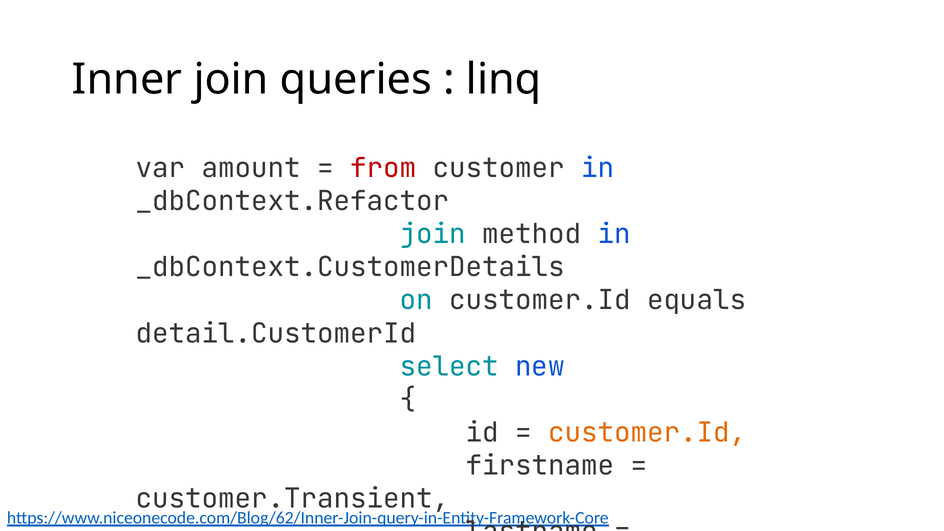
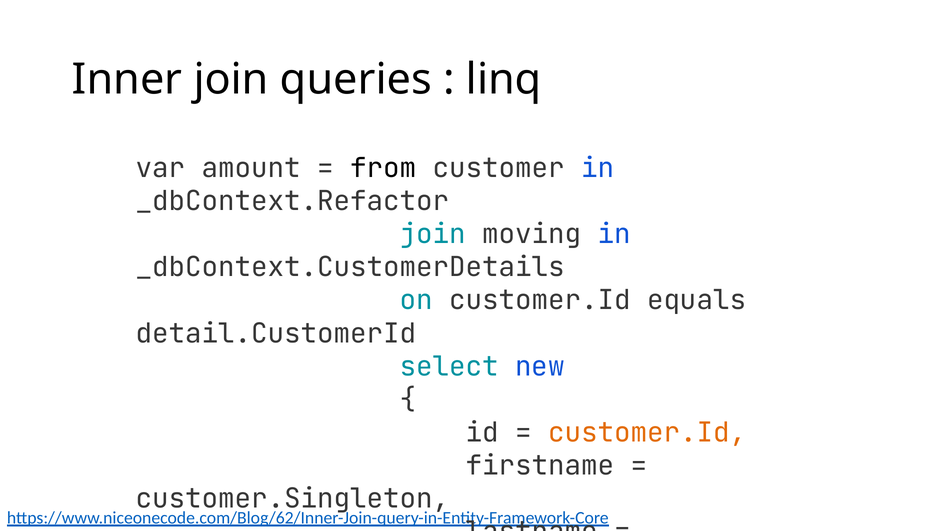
from colour: red -> black
method: method -> moving
customer.Transient: customer.Transient -> customer.Singleton
